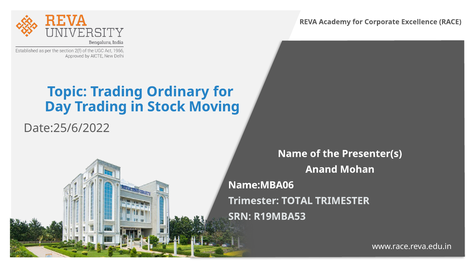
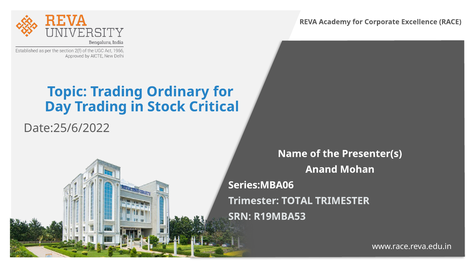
Moving: Moving -> Critical
Name:MBA06: Name:MBA06 -> Series:MBA06
